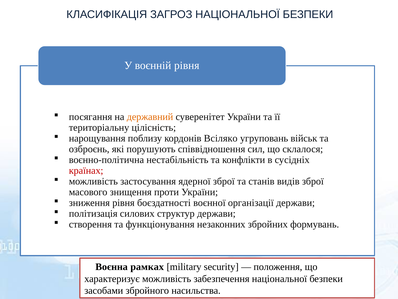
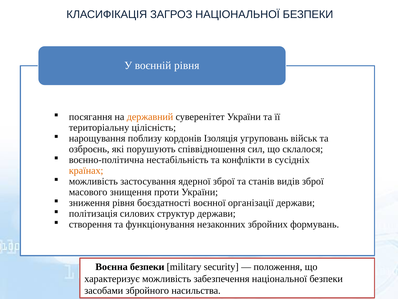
Всіляко: Всіляко -> Ізоляція
країнах colour: red -> orange
Воєнна рамках: рамках -> безпеки
